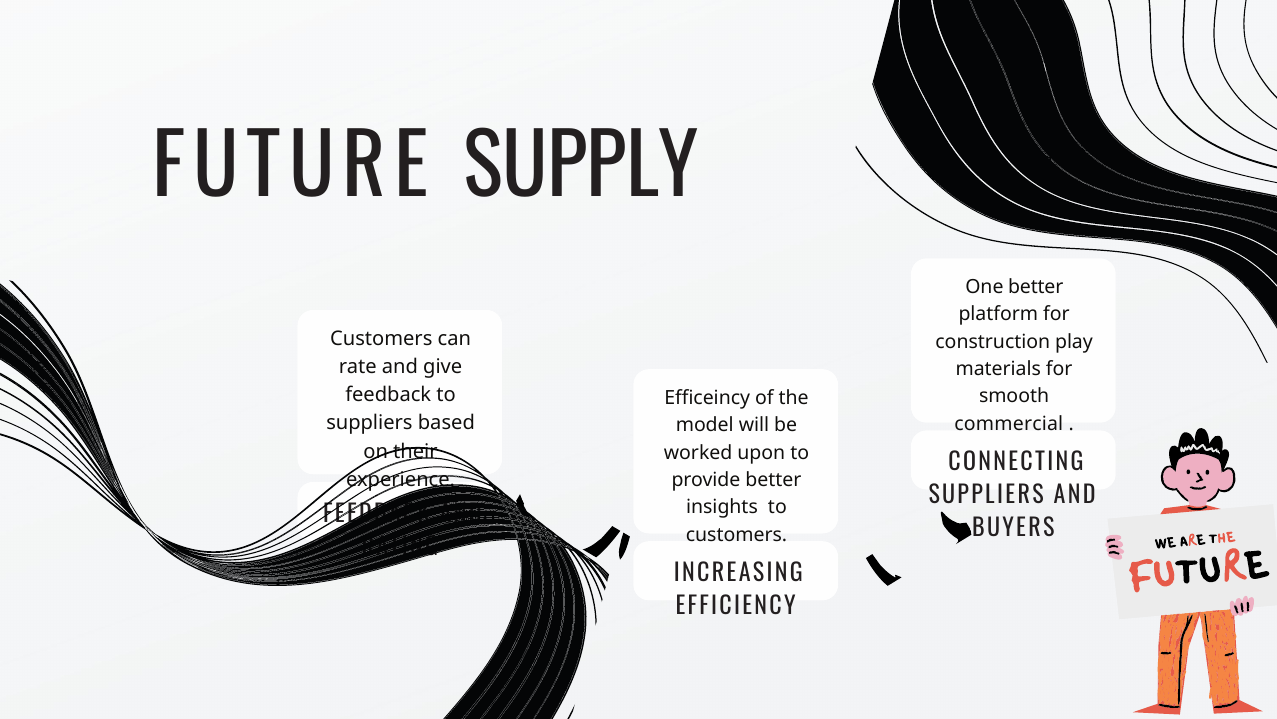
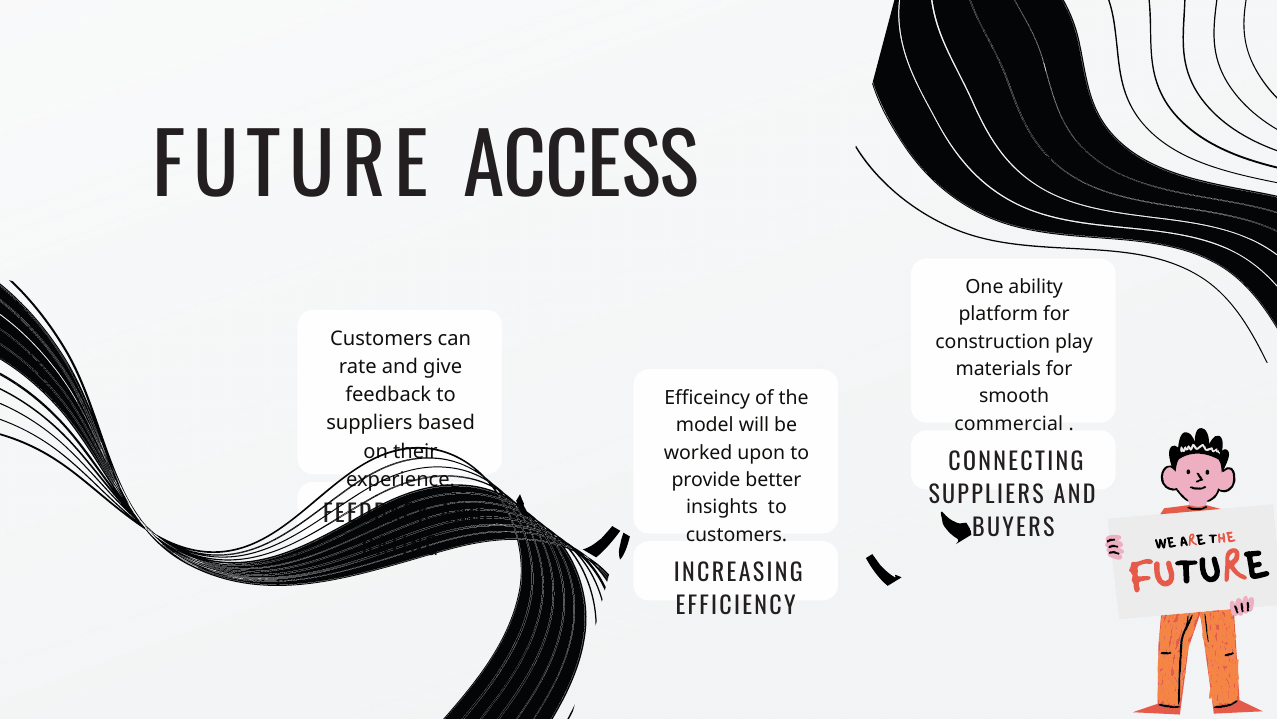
SUPPLY: SUPPLY -> ACCESS
One better: better -> ability
